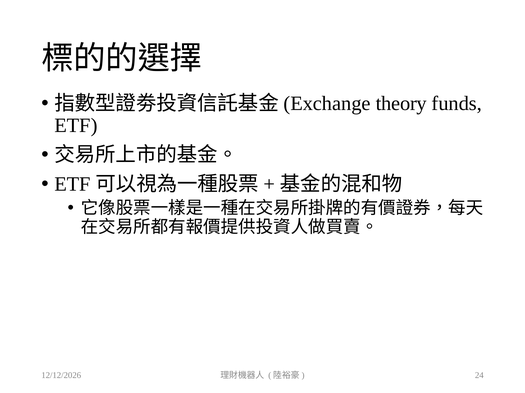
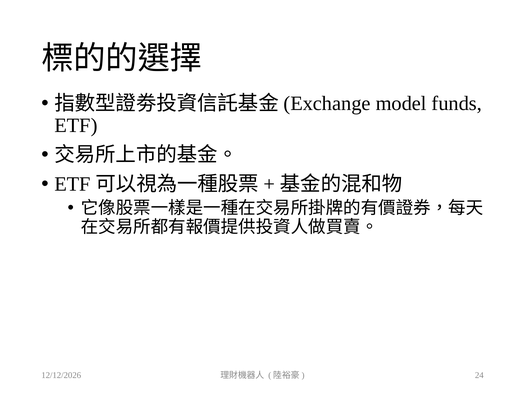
theory: theory -> model
